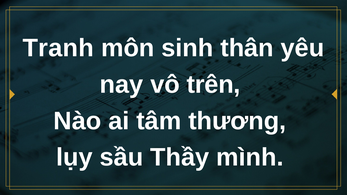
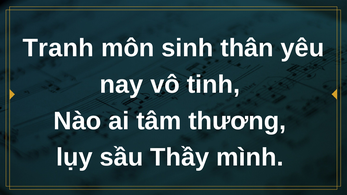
trên: trên -> tinh
